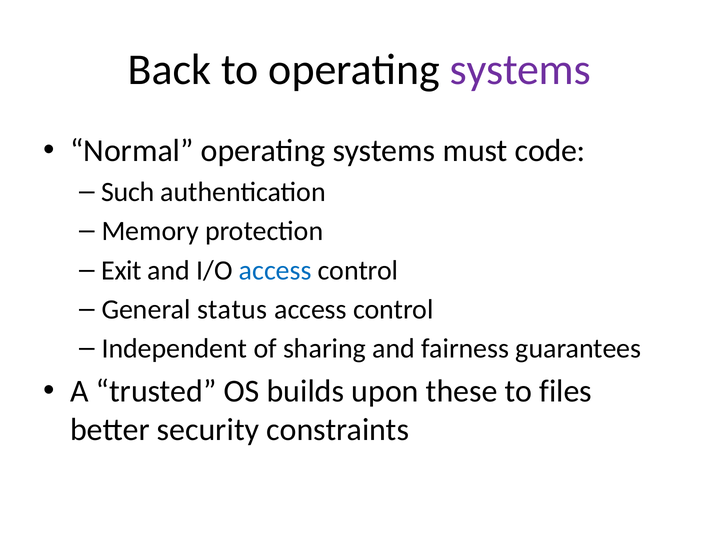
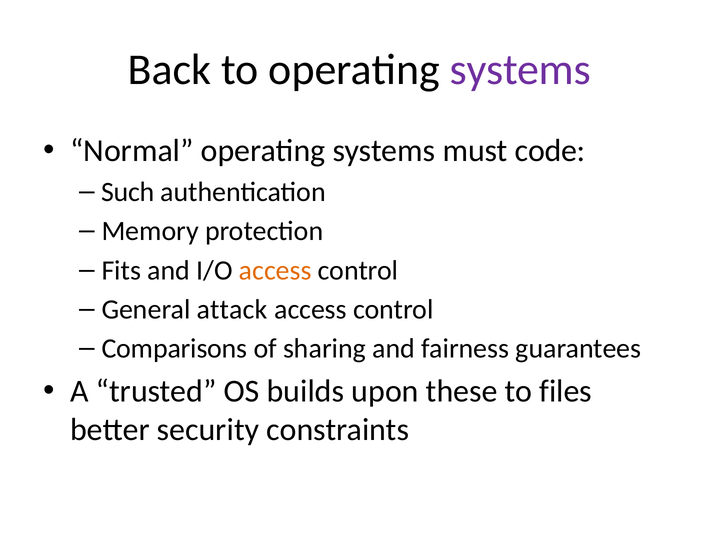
Exit: Exit -> Fits
access at (275, 270) colour: blue -> orange
status: status -> attack
Independent: Independent -> Comparisons
